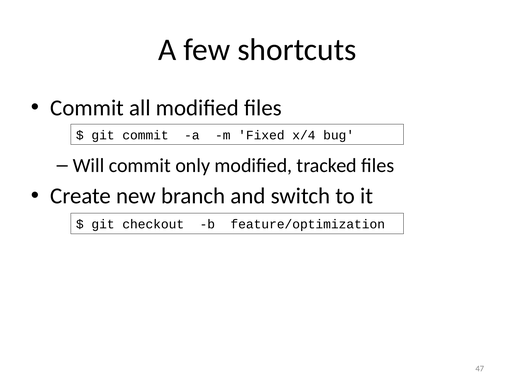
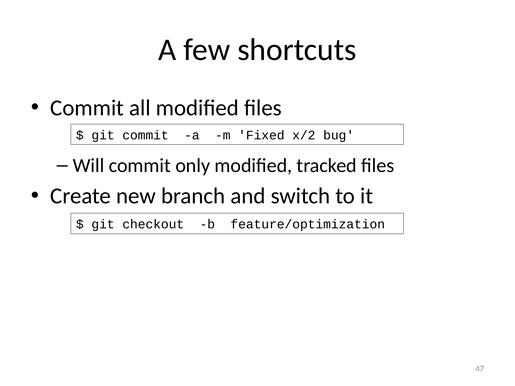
x/4: x/4 -> x/2
